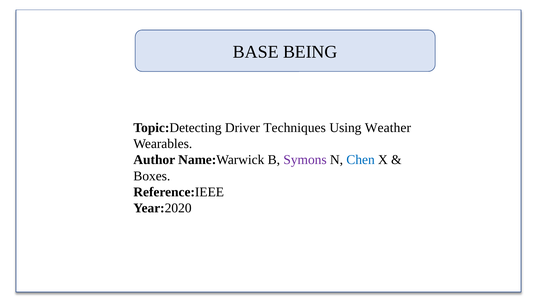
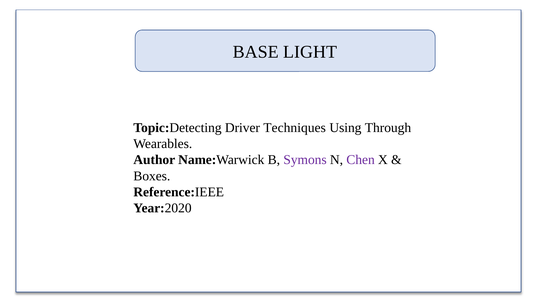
BEING: BEING -> LIGHT
Weather: Weather -> Through
Chen colour: blue -> purple
